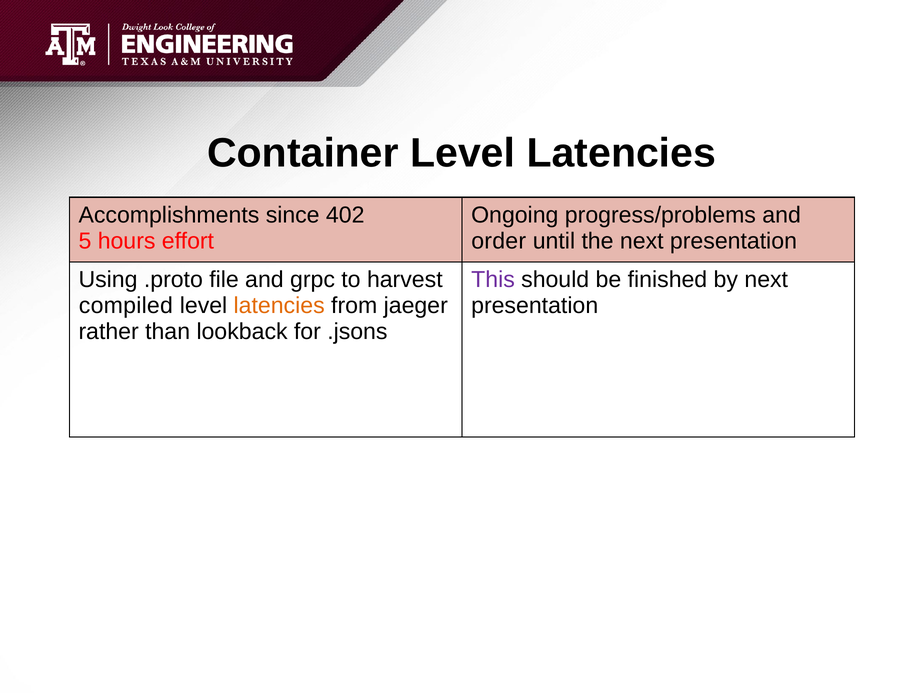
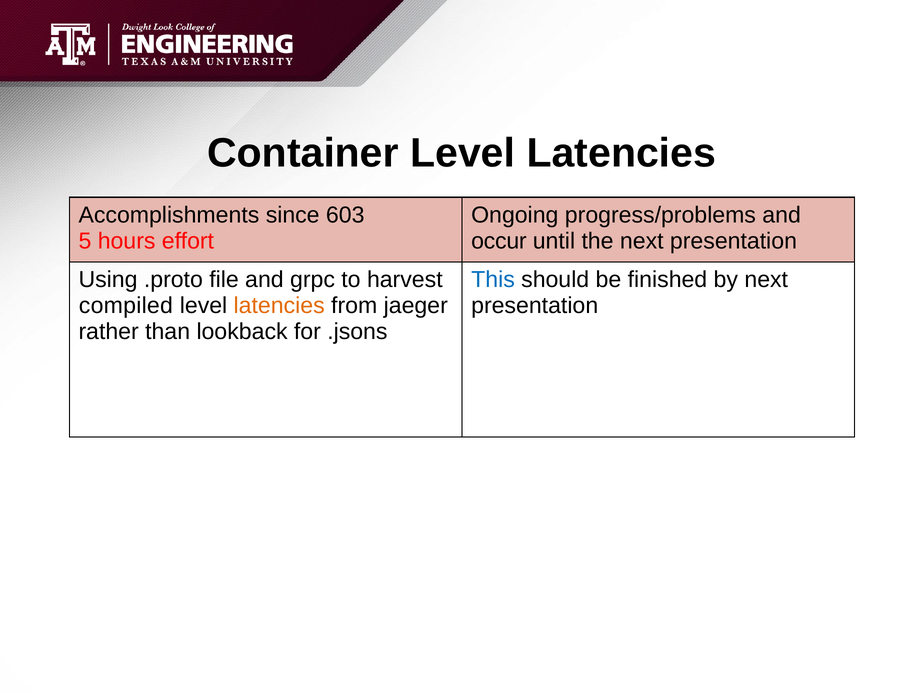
402: 402 -> 603
order: order -> occur
This colour: purple -> blue
